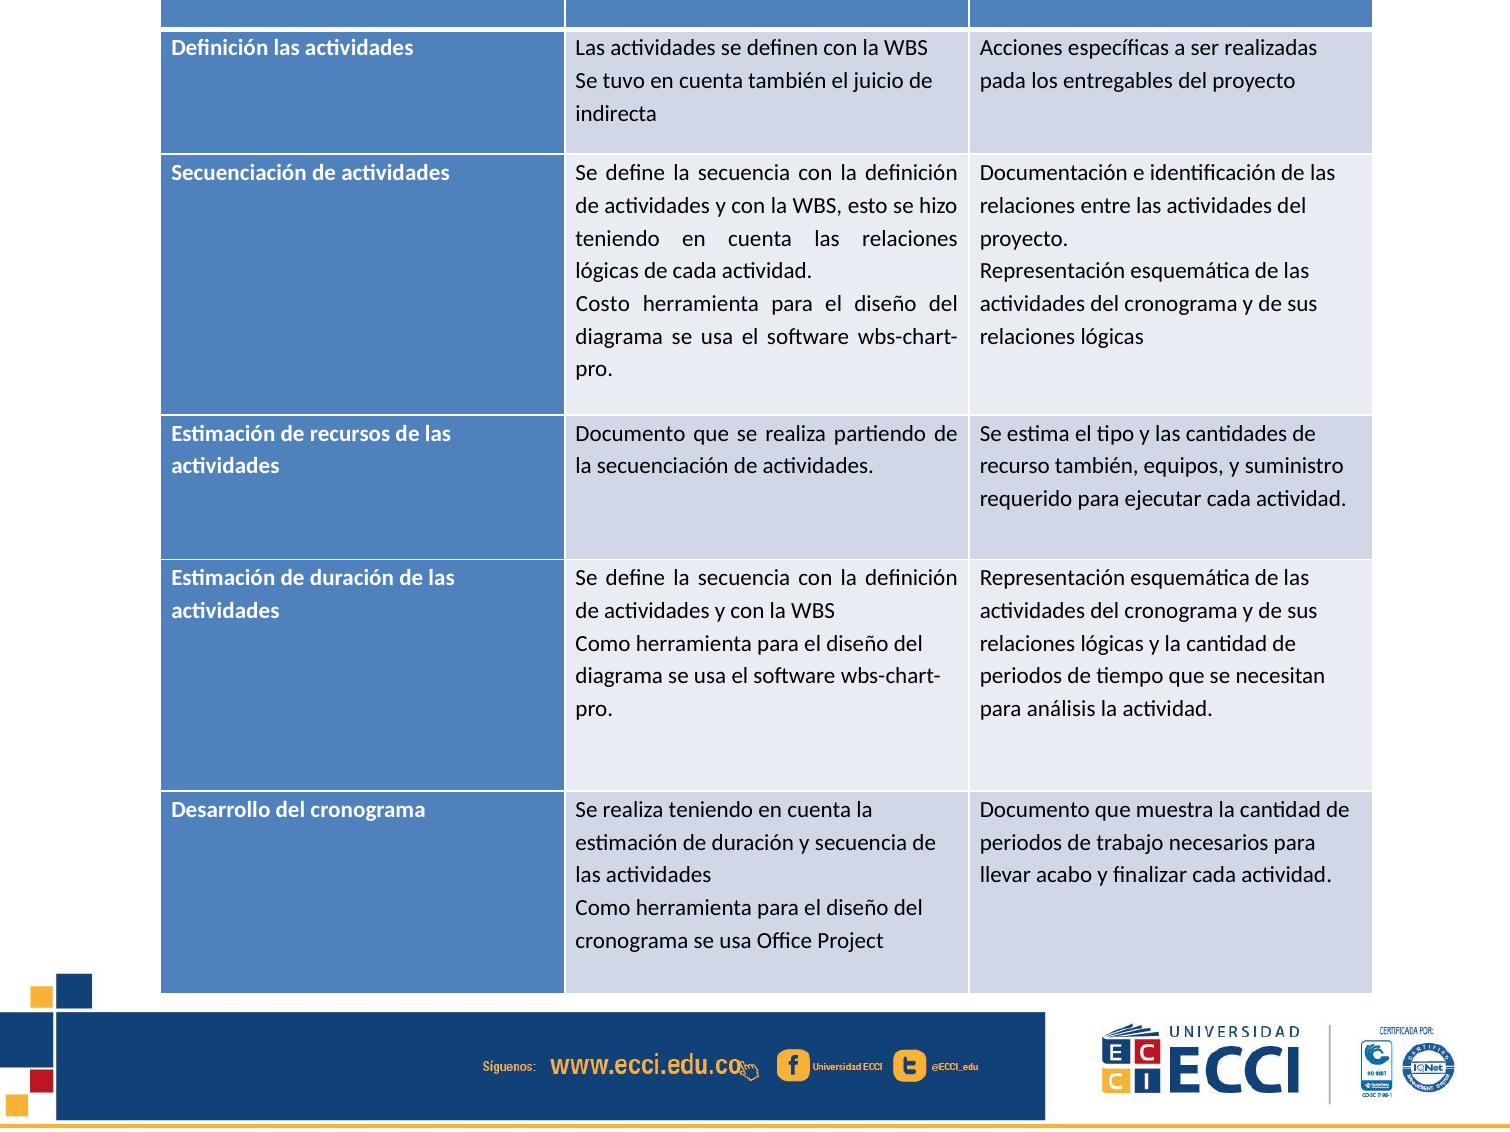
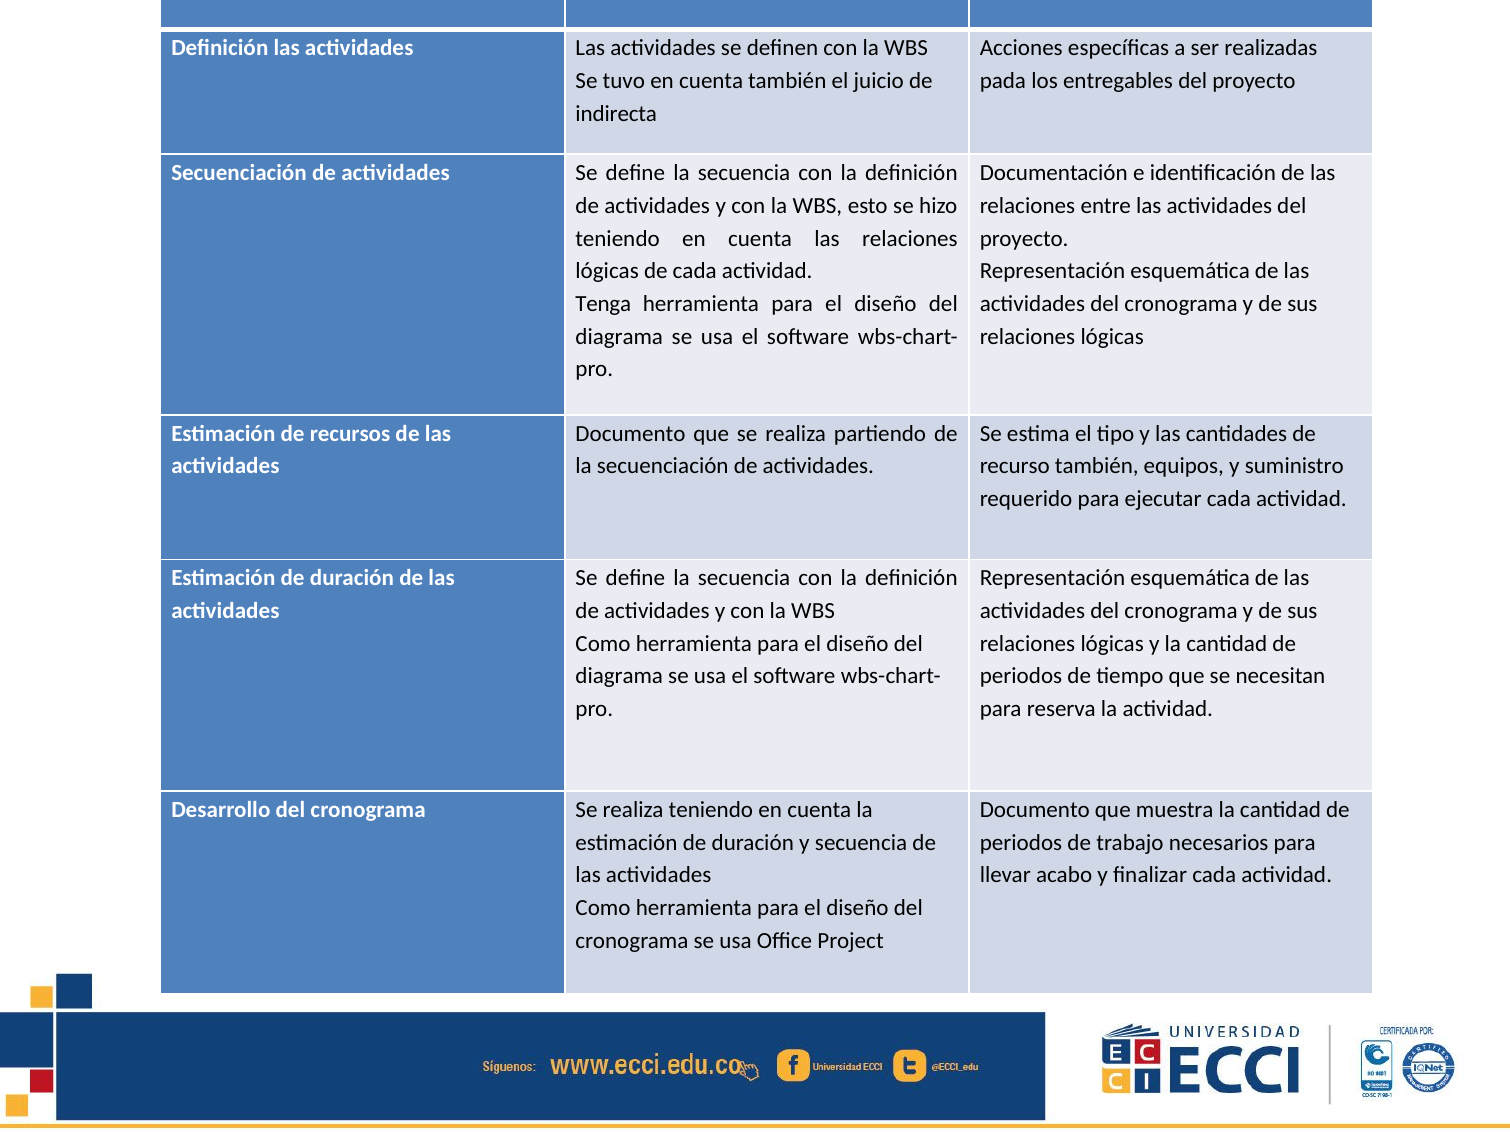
Costo: Costo -> Tenga
análisis: análisis -> reserva
